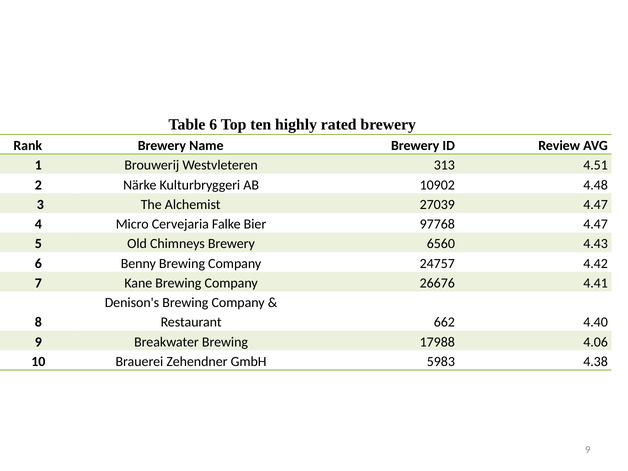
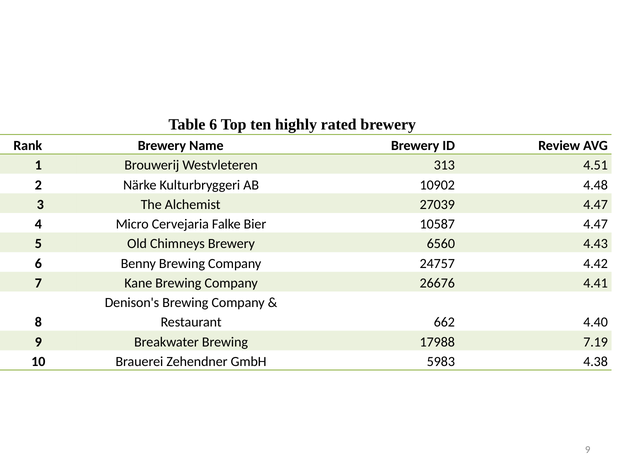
97768: 97768 -> 10587
4.06: 4.06 -> 7.19
